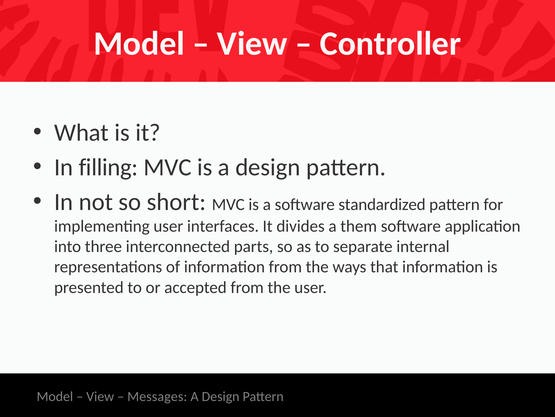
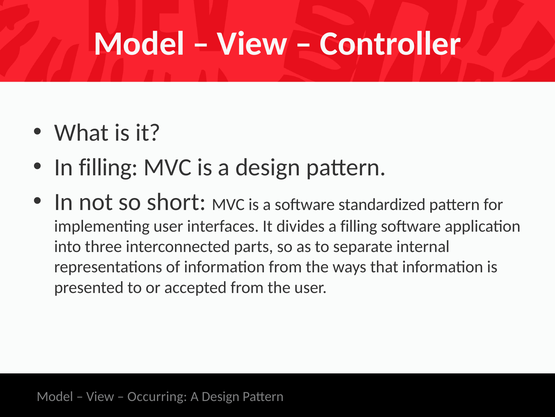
a them: them -> filling
Messages: Messages -> Occurring
